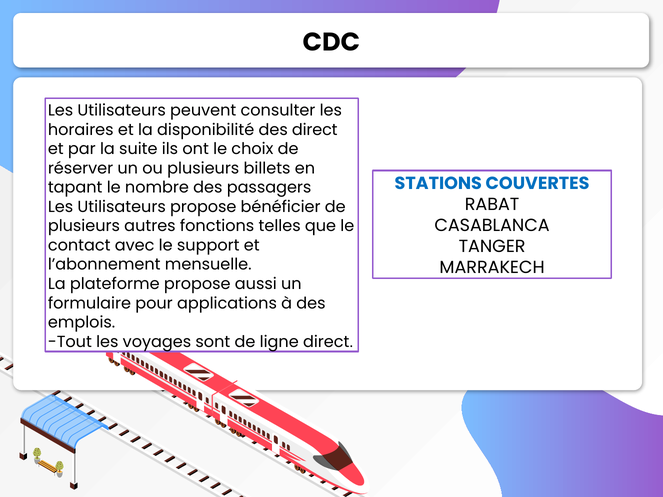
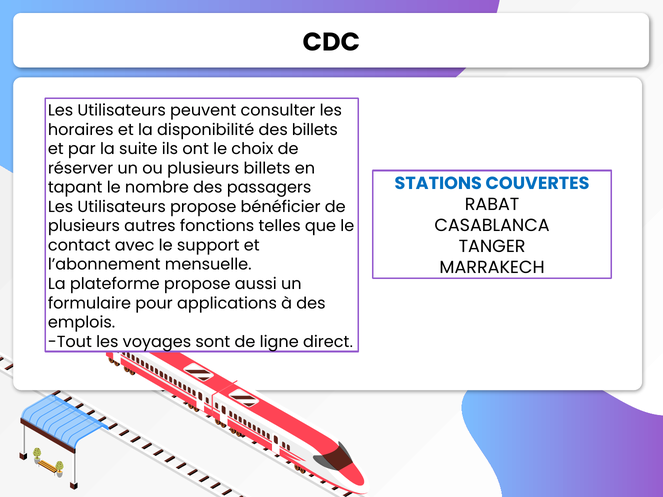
des direct: direct -> billets
